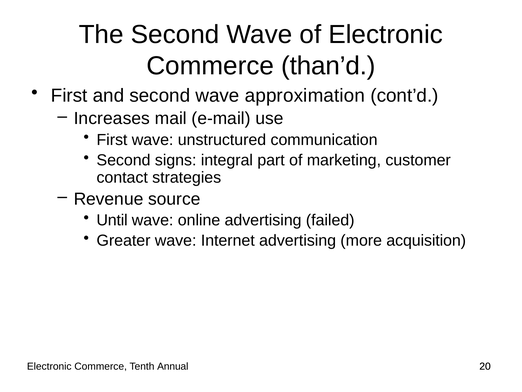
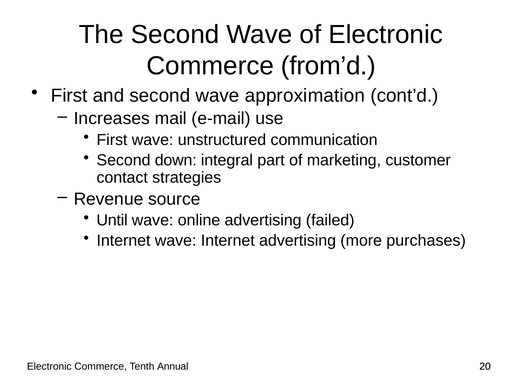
than’d: than’d -> from’d
signs: signs -> down
Greater at (124, 240): Greater -> Internet
acquisition: acquisition -> purchases
